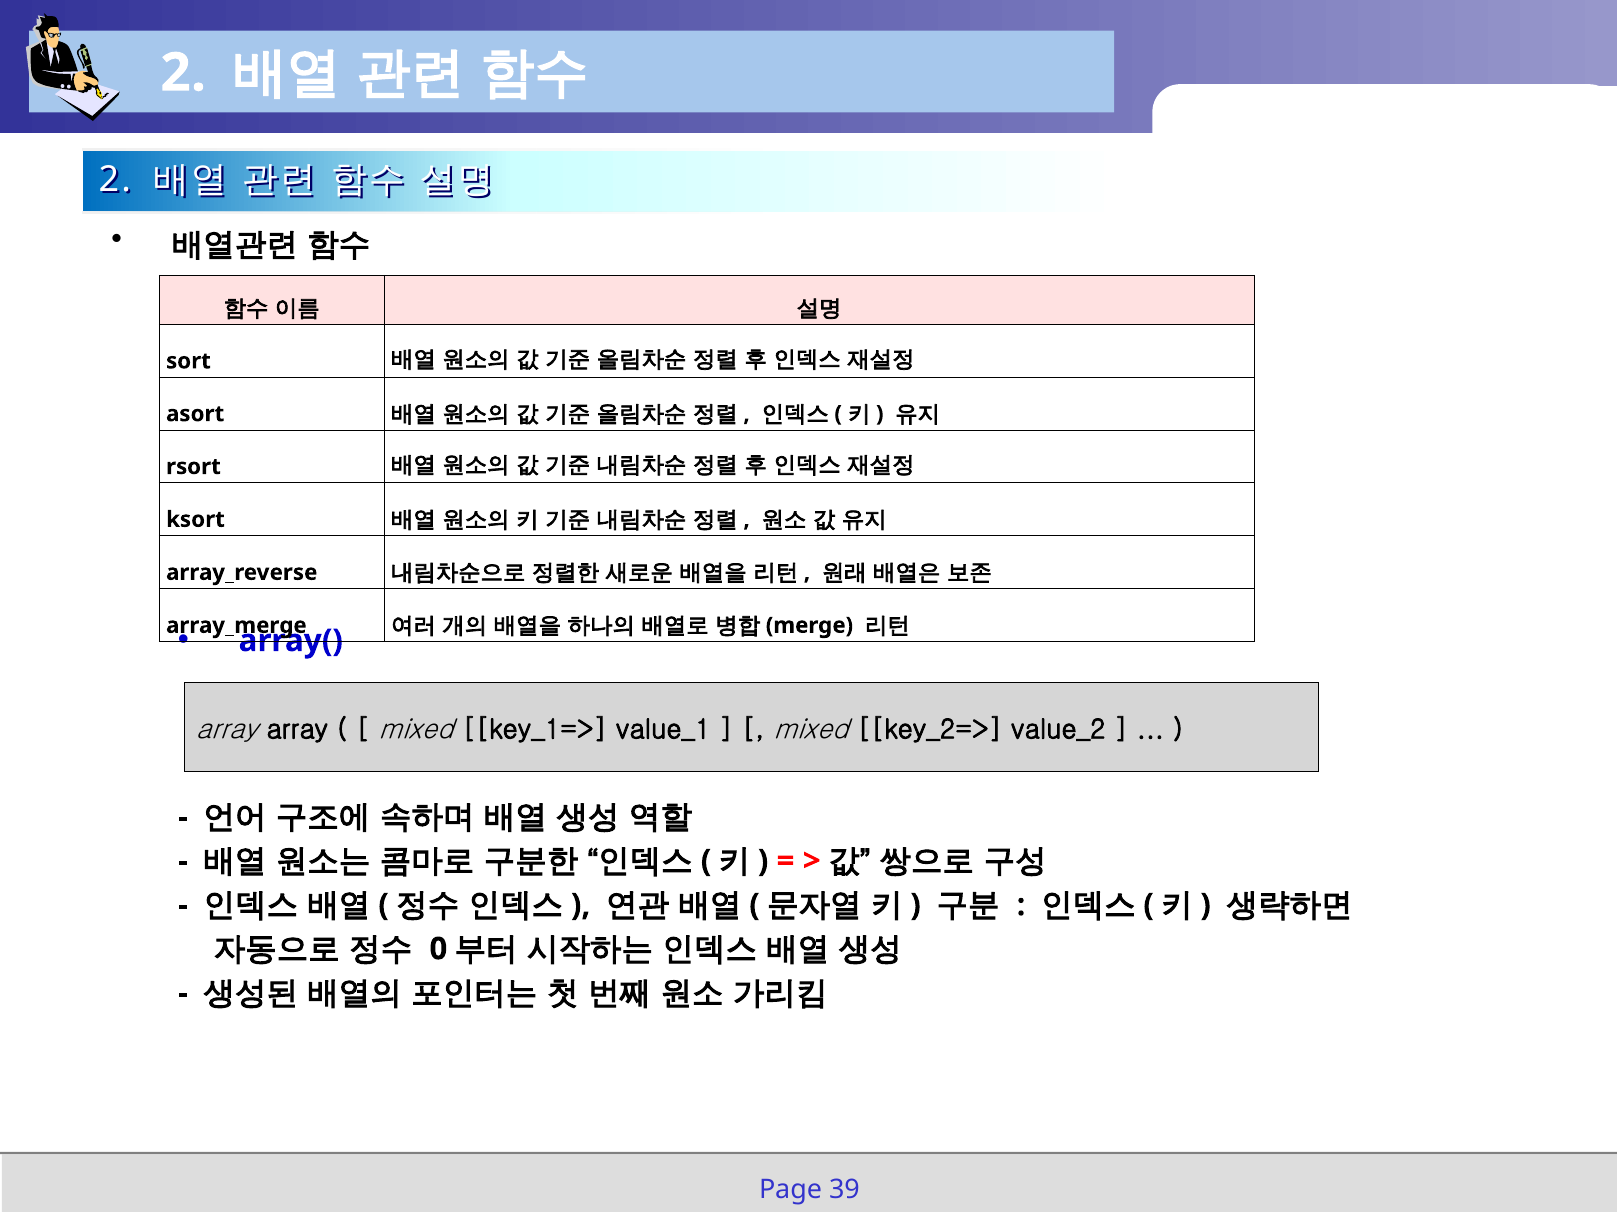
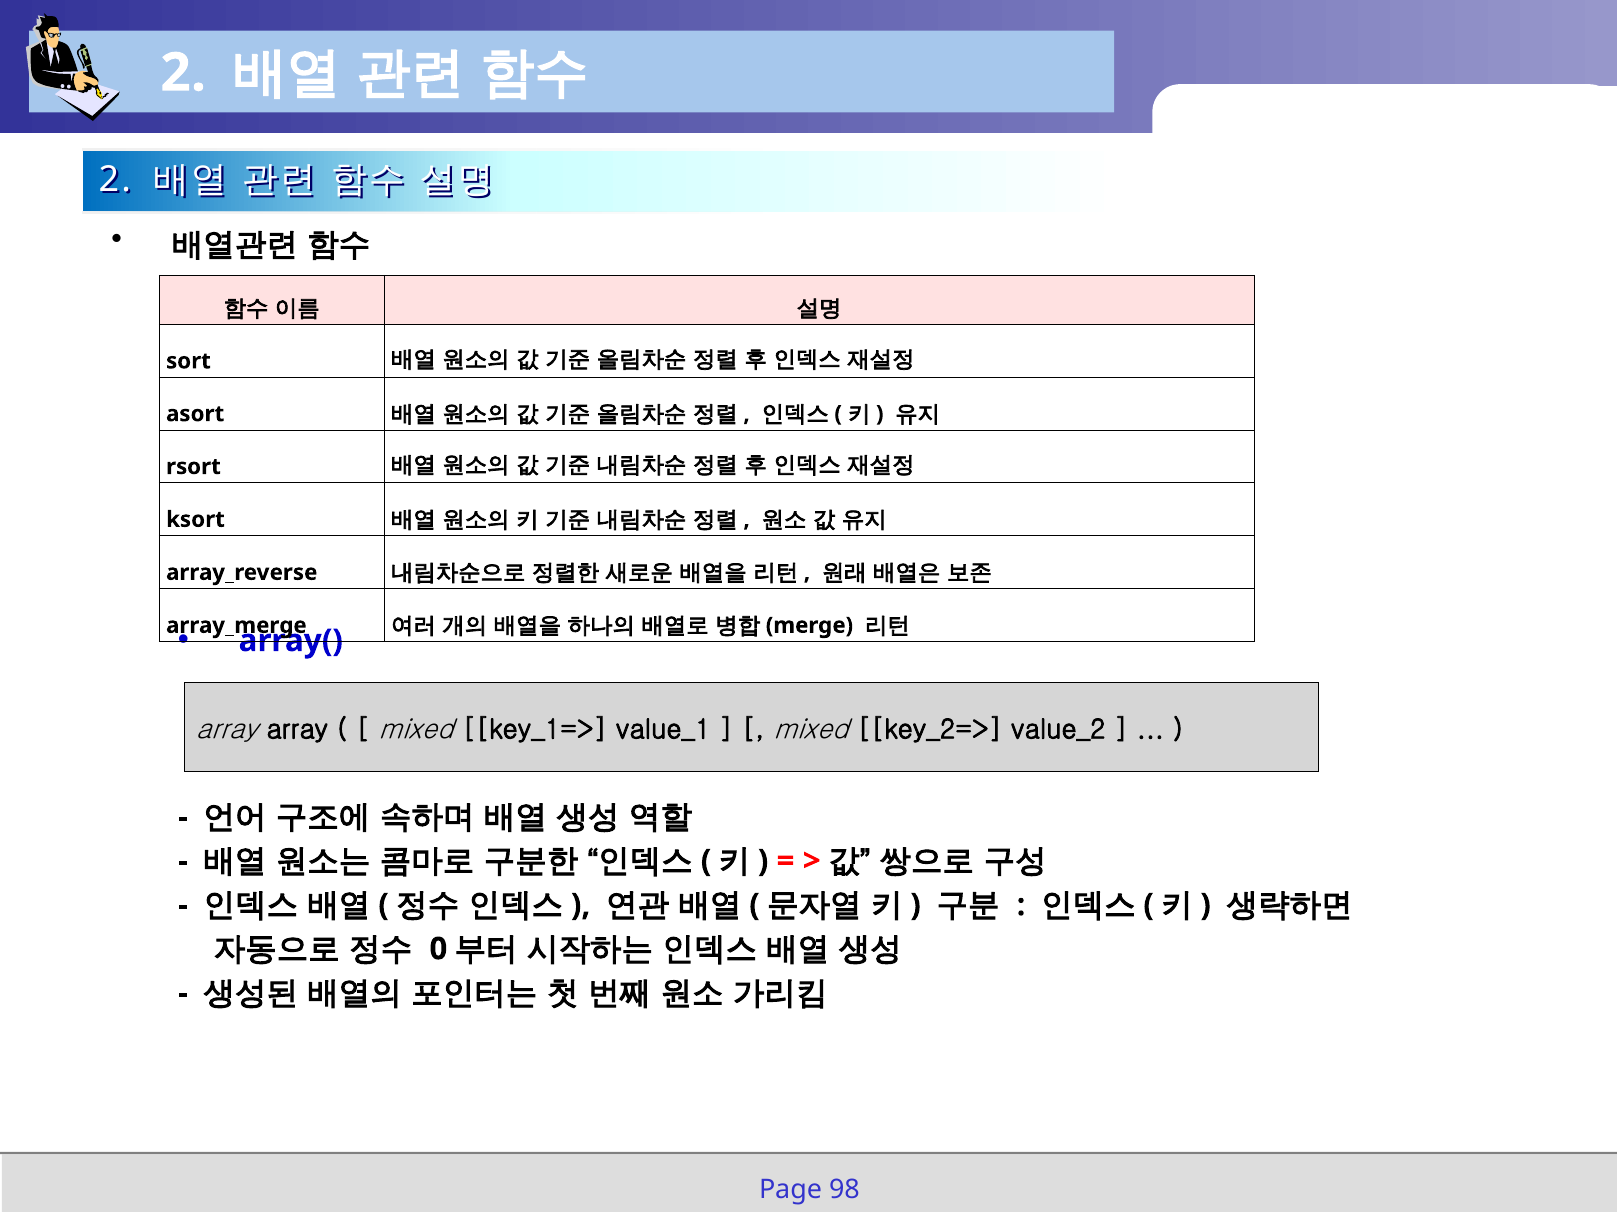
39: 39 -> 98
